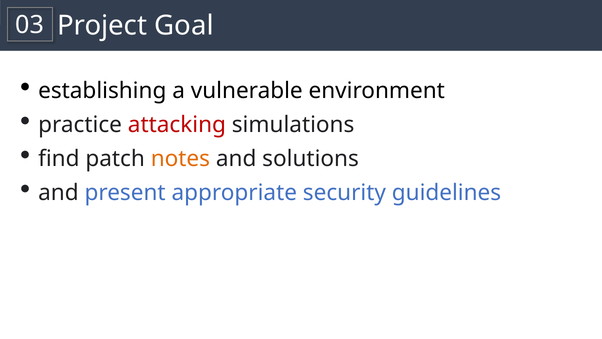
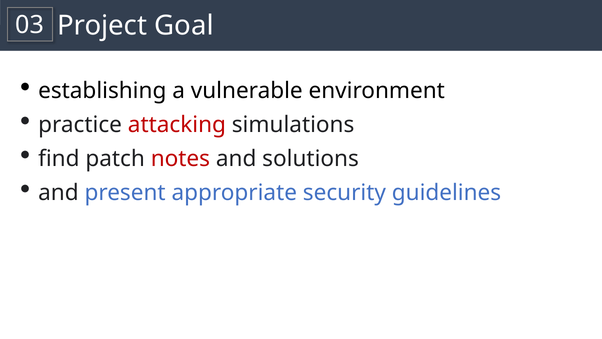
notes colour: orange -> red
